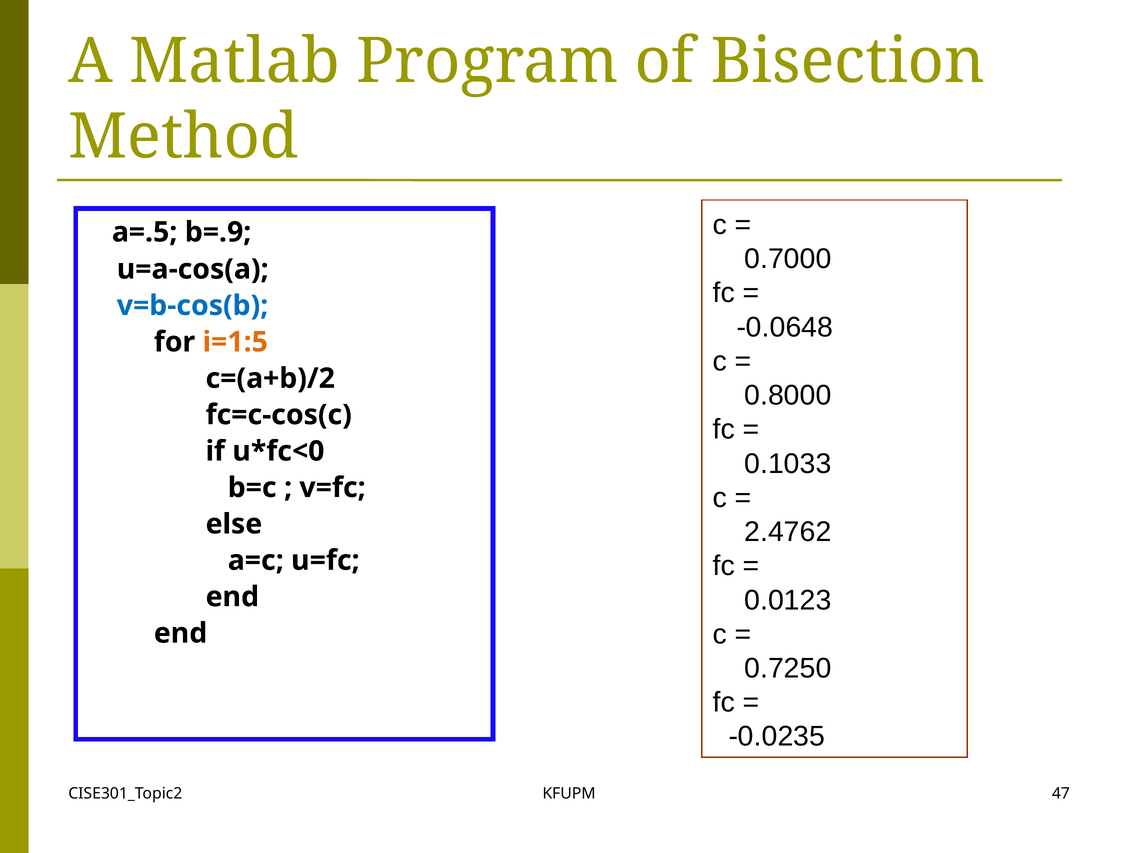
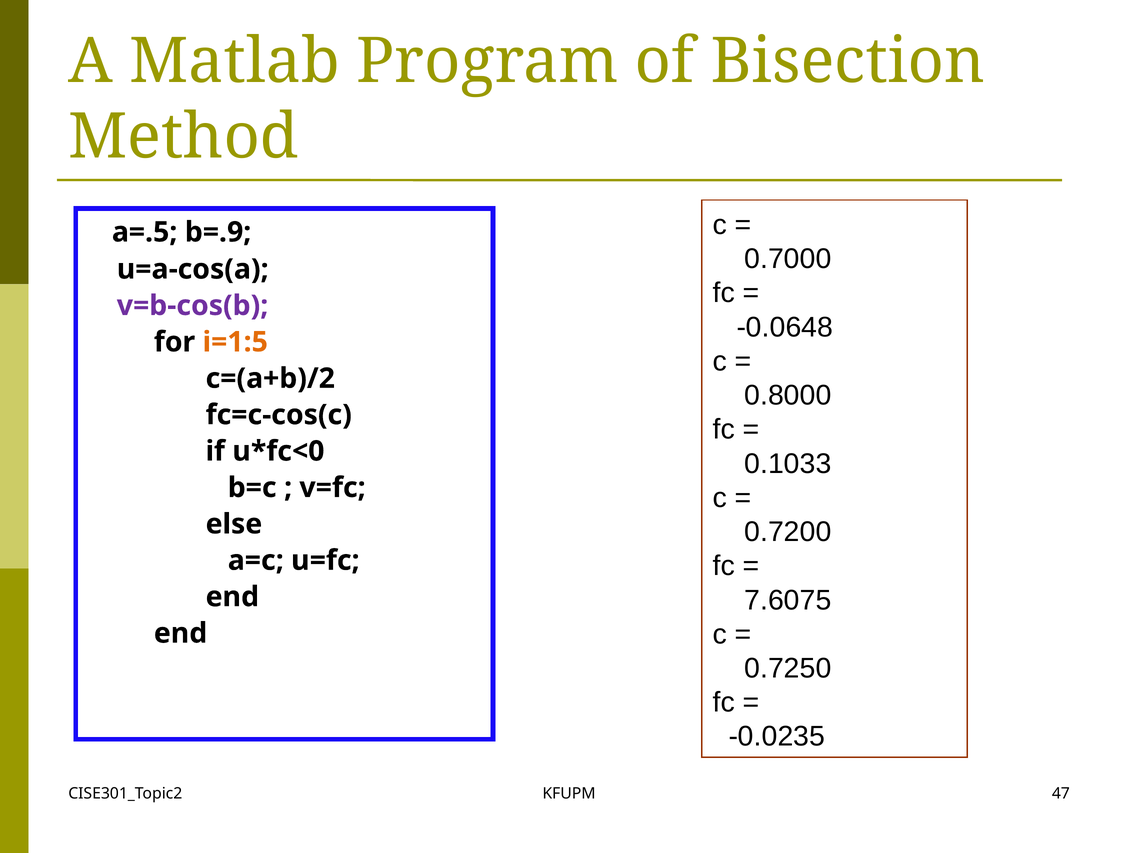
v=b-cos(b colour: blue -> purple
2.4762: 2.4762 -> 0.7200
0.0123: 0.0123 -> 7.6075
